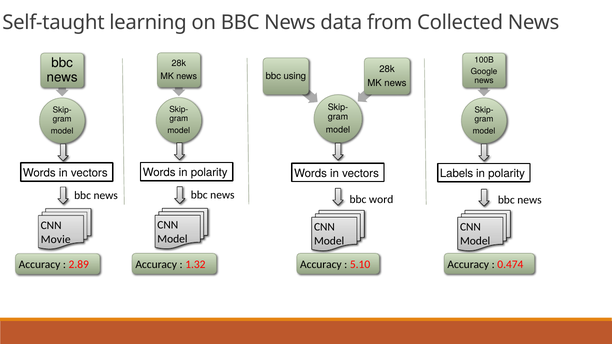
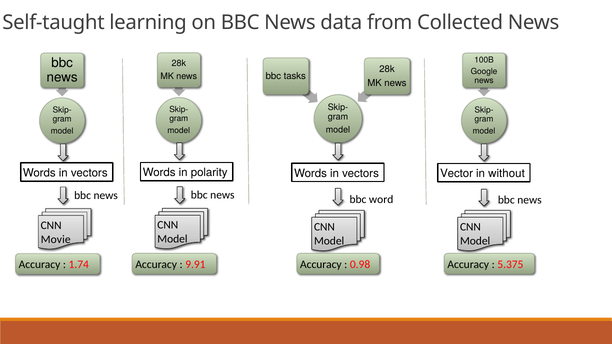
using: using -> tasks
Labels: Labels -> Vector
polarity at (507, 174): polarity -> without
1.32: 1.32 -> 9.91
2.89: 2.89 -> 1.74
5.10: 5.10 -> 0.98
0.474: 0.474 -> 5.375
